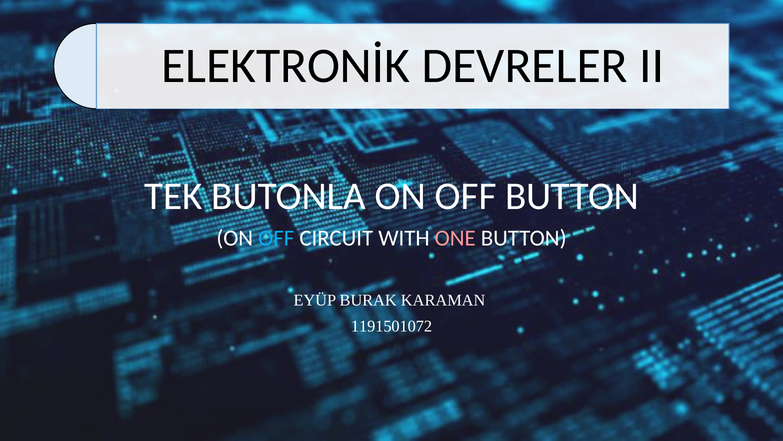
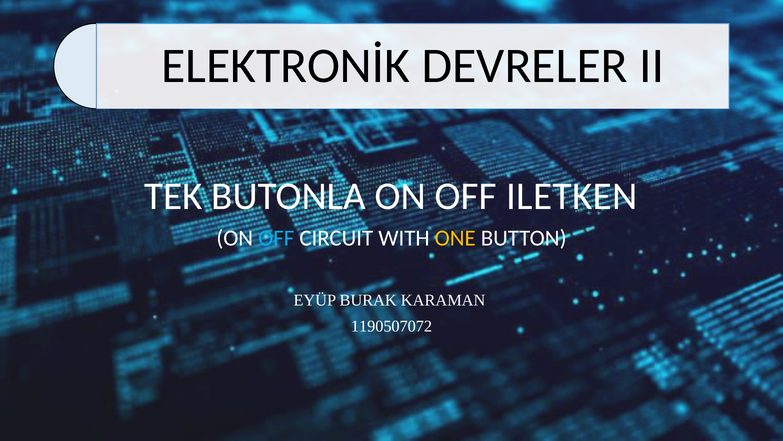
OFF BUTTON: BUTTON -> ILETKEN
ONE colour: pink -> yellow
1191501072: 1191501072 -> 1190507072
